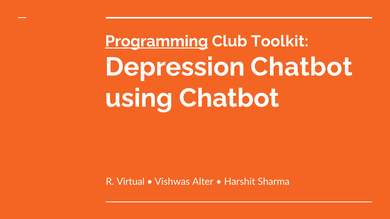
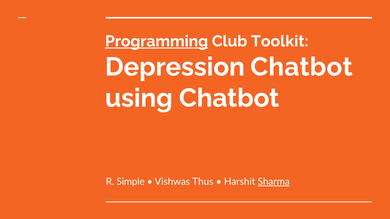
Virtual: Virtual -> Simple
Alter: Alter -> Thus
Sharma underline: none -> present
